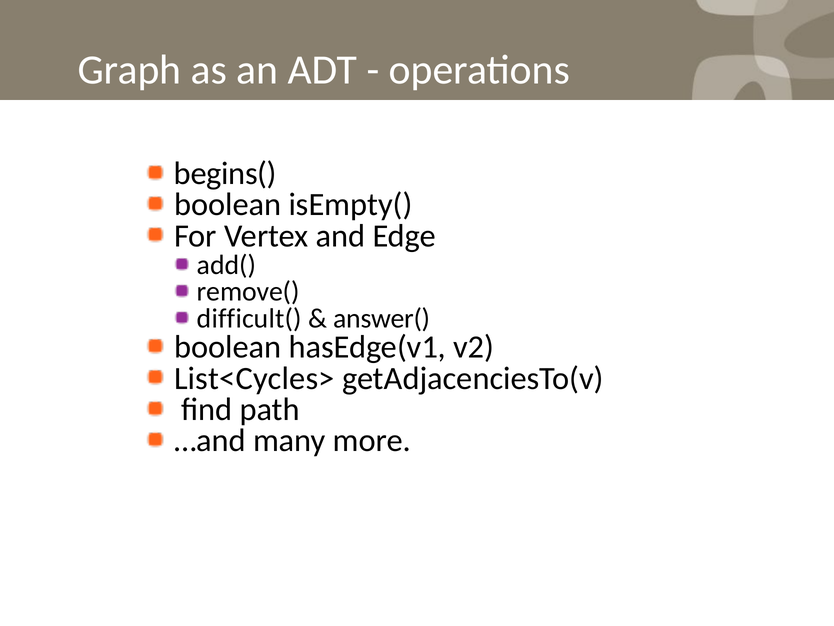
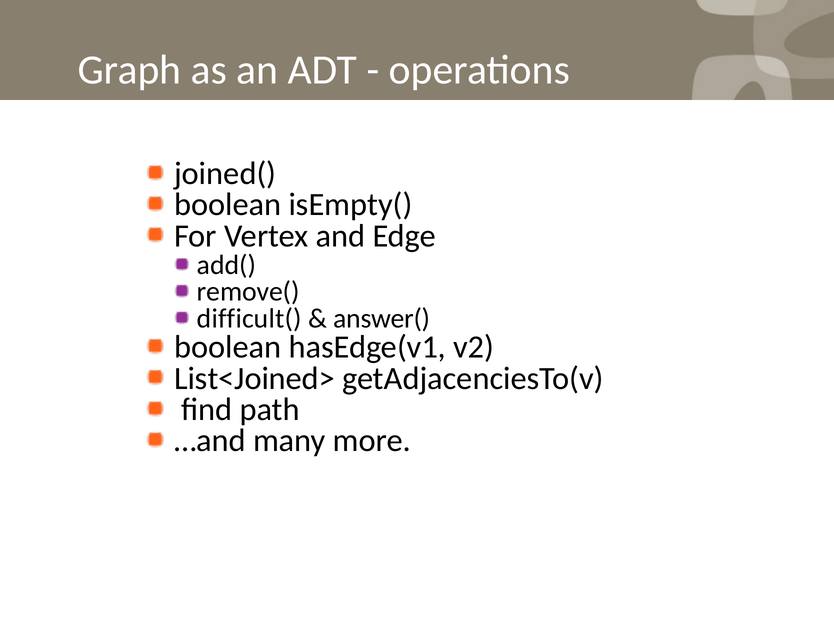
begins(: begins( -> joined(
List<Cycles>: List<Cycles> -> List<Joined>
